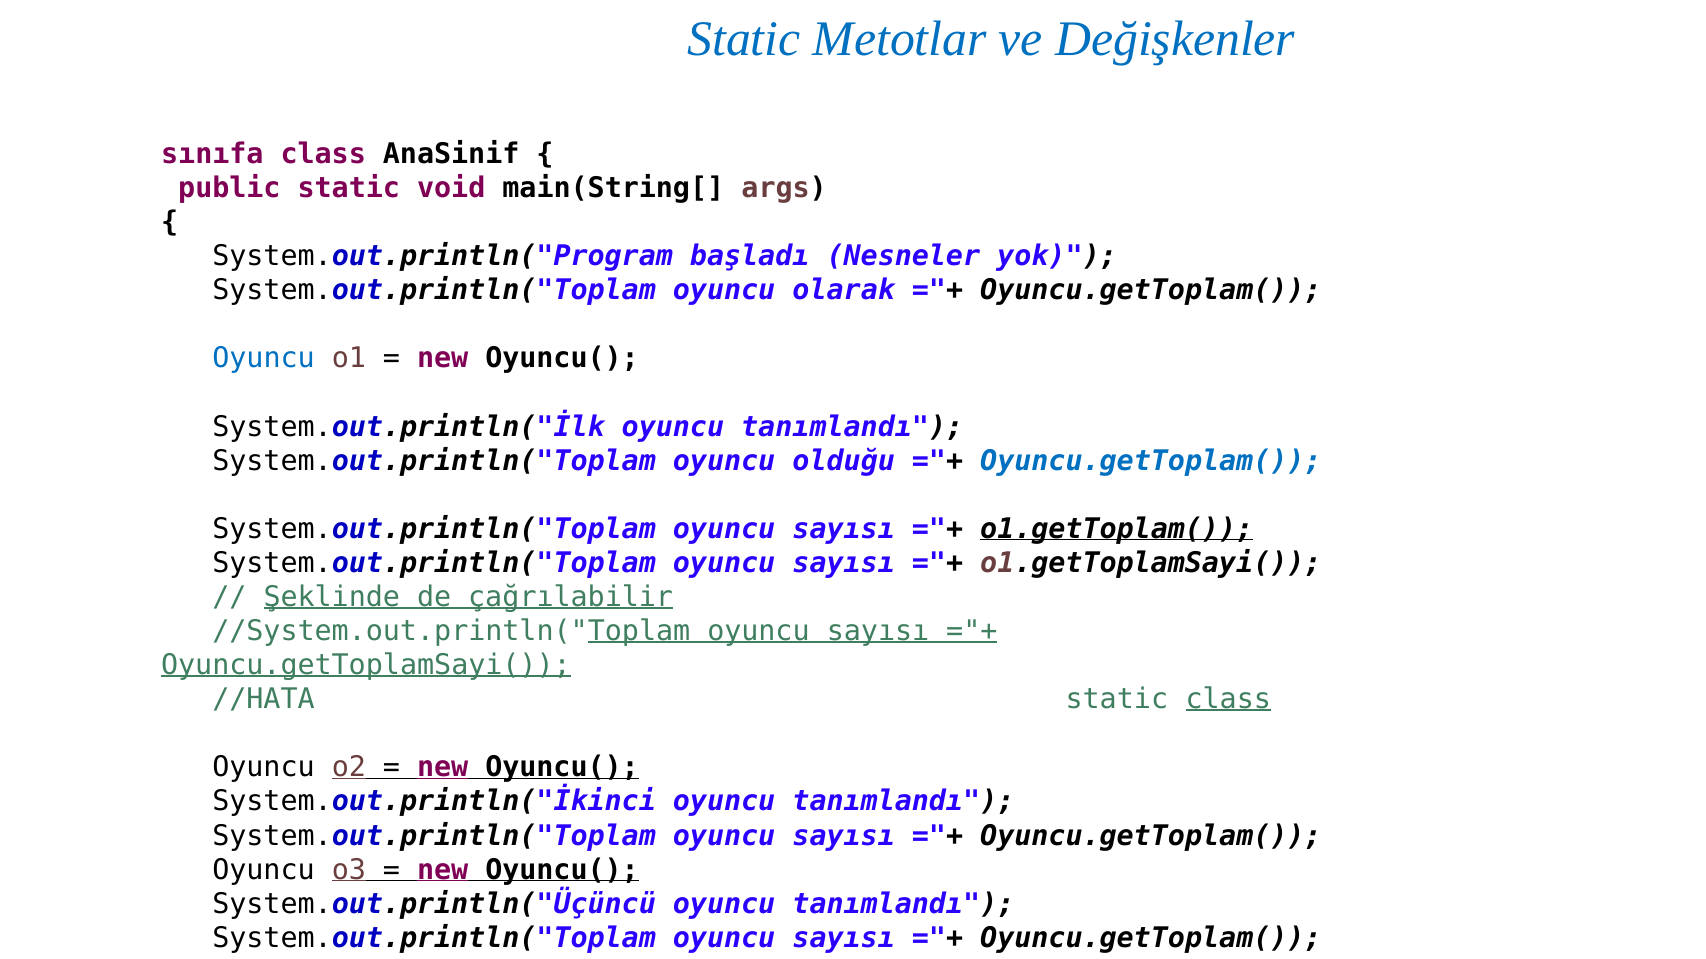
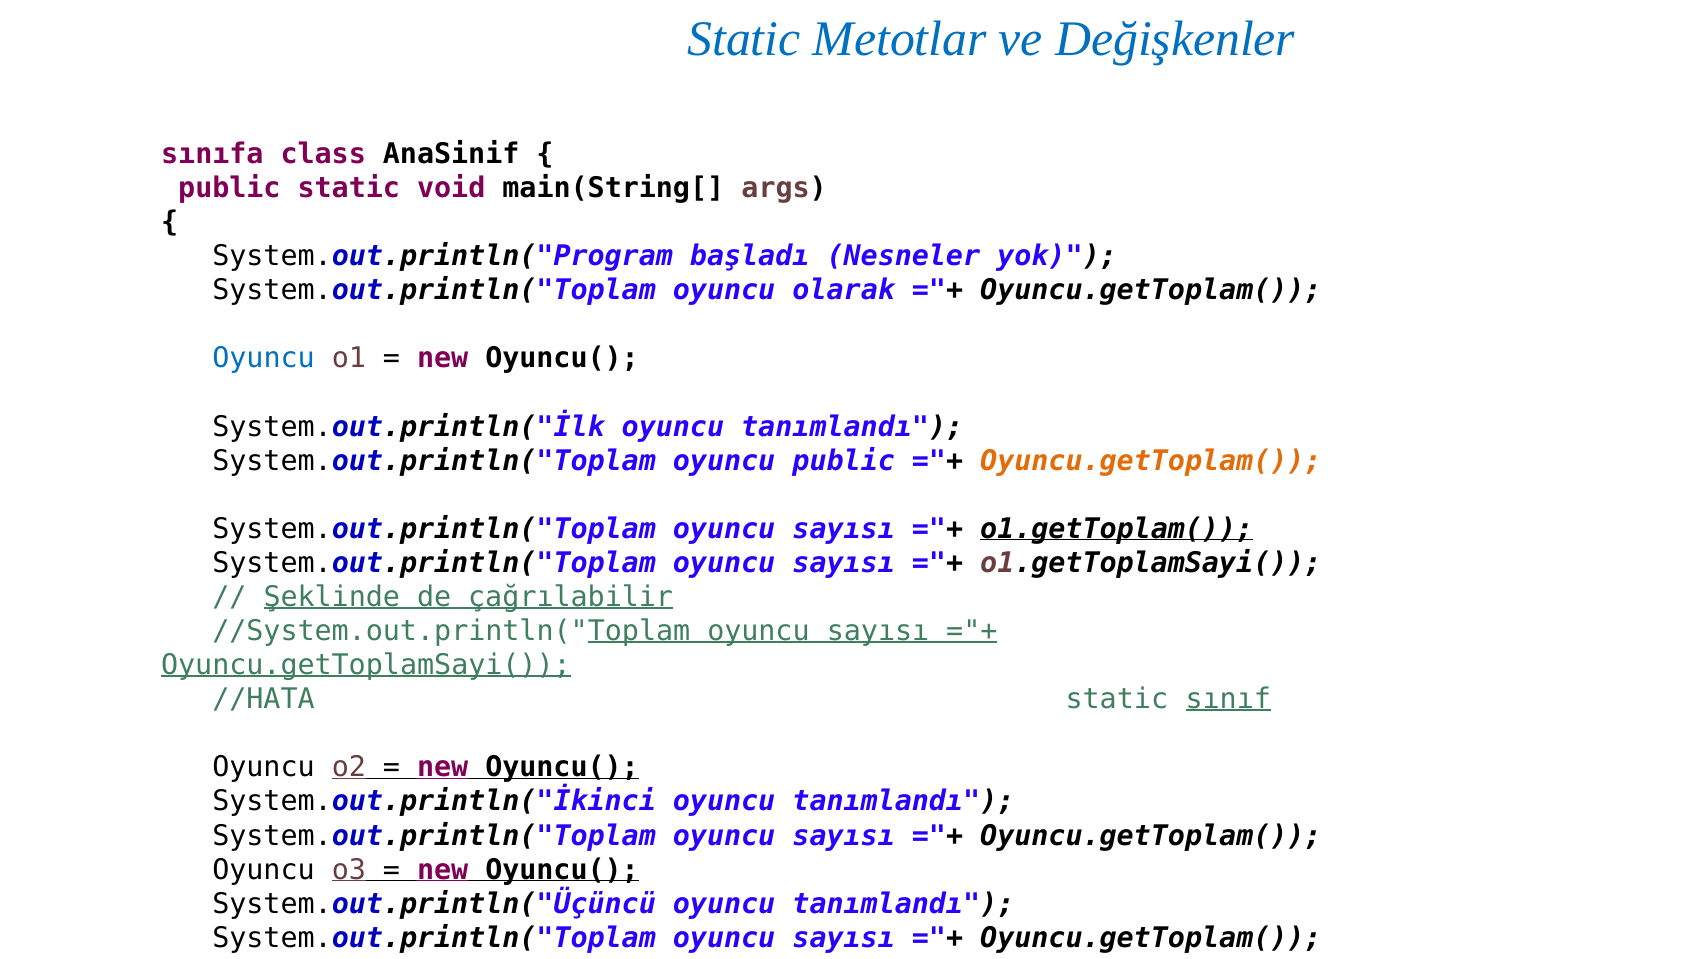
oyuncu olduğu: olduğu -> public
Oyuncu.getToplam( at (1151, 461) colour: blue -> orange
static class: class -> sınıf
